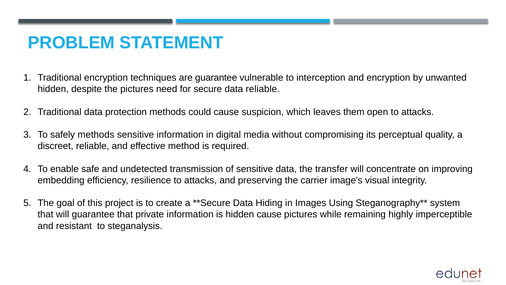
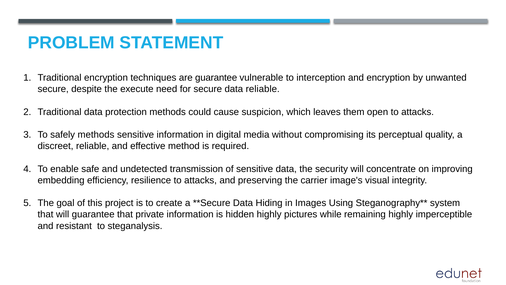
hidden at (53, 89): hidden -> secure
the pictures: pictures -> execute
transfer: transfer -> security
hidden cause: cause -> highly
